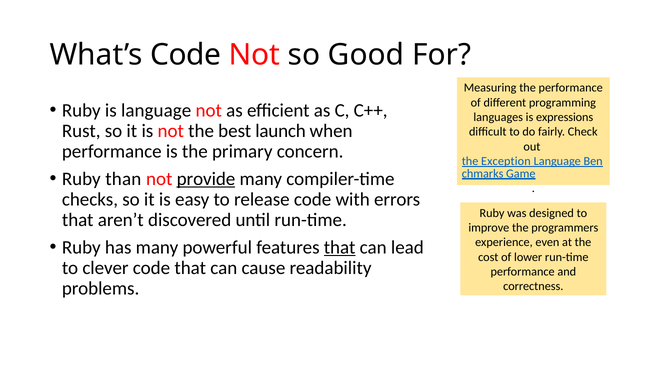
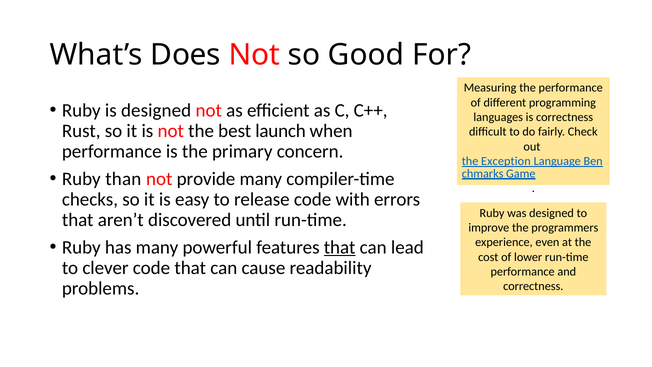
What’s Code: Code -> Does
is language: language -> designed
is expressions: expressions -> correctness
provide underline: present -> none
